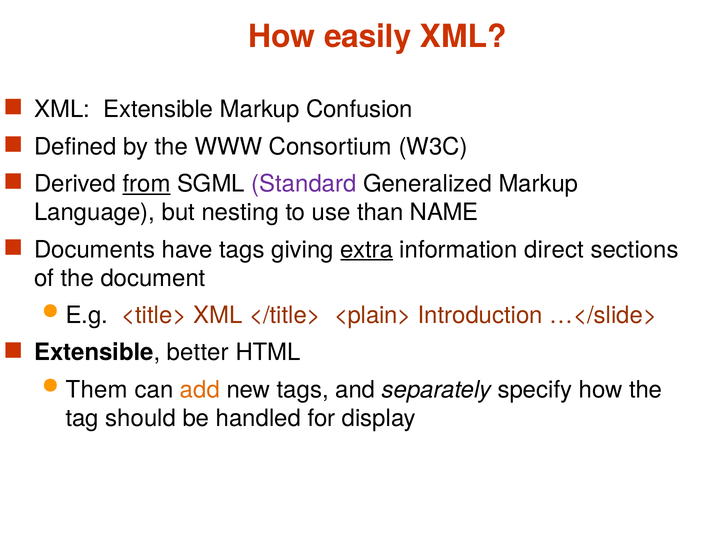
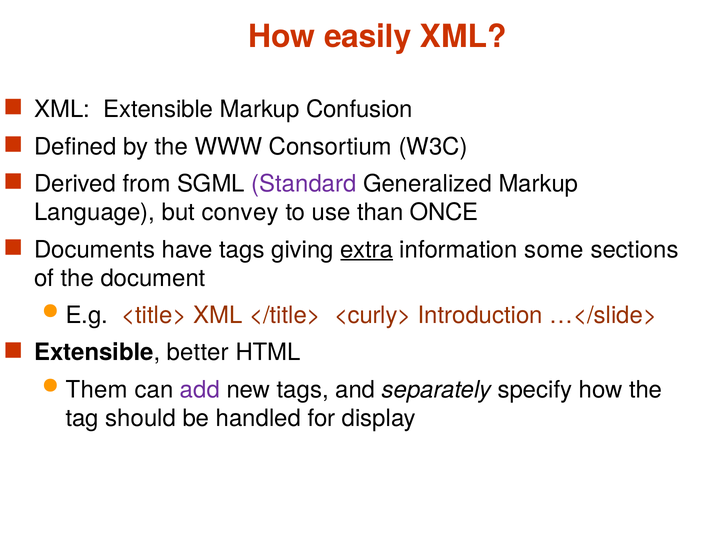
from underline: present -> none
nesting: nesting -> convey
NAME: NAME -> ONCE
direct: direct -> some
<plain>: <plain> -> <curly>
add colour: orange -> purple
